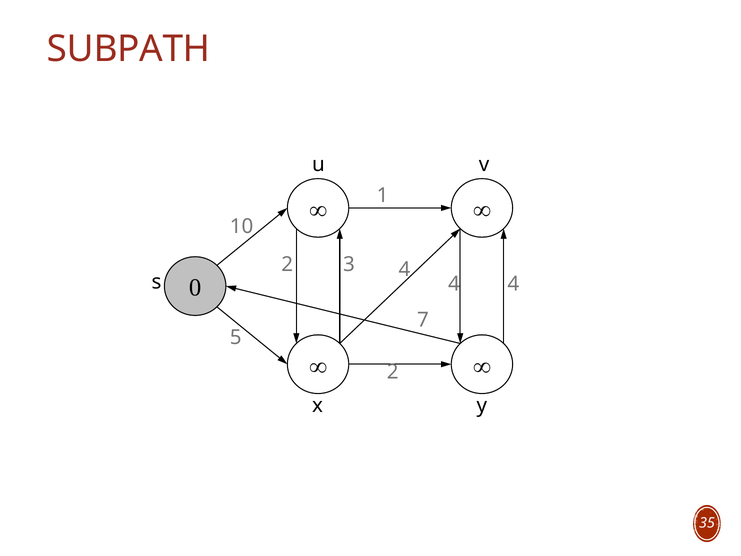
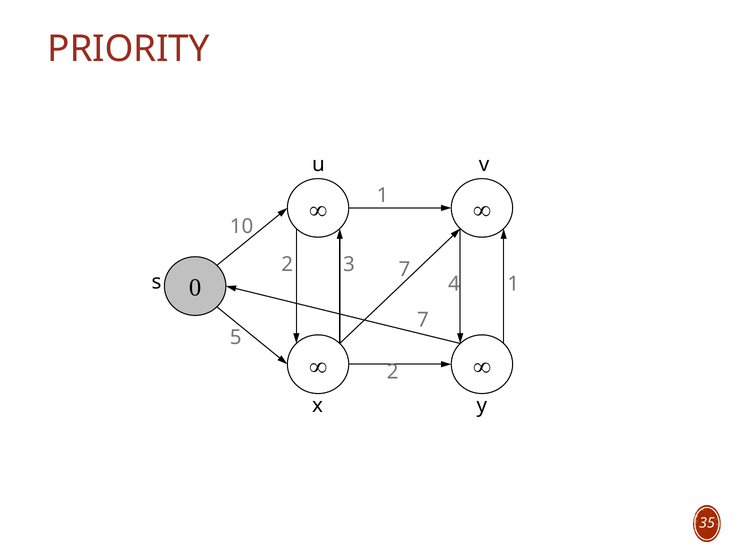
SUBPATH: SUBPATH -> PRIORITY
2 4: 4 -> 7
4 at (513, 284): 4 -> 1
